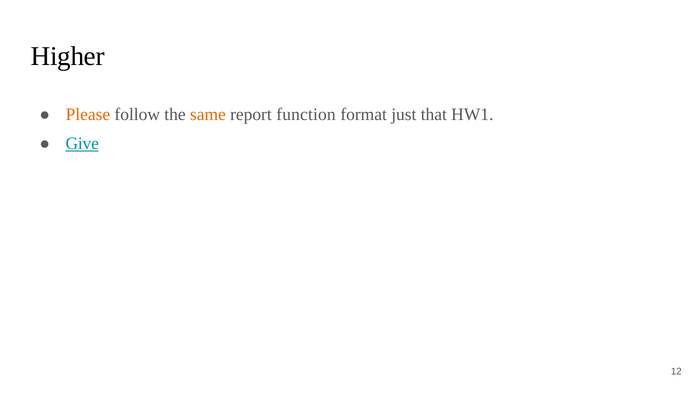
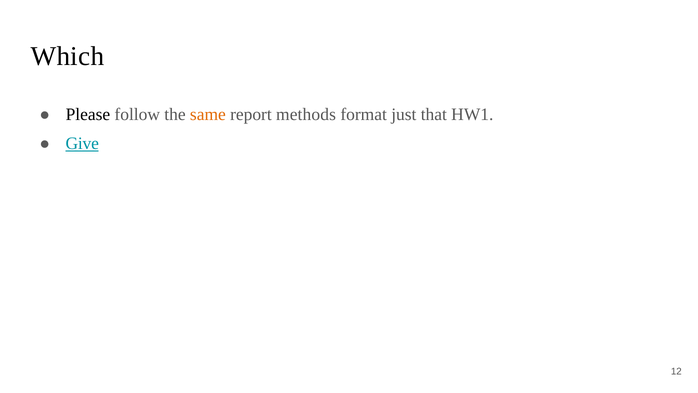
Higher: Higher -> Which
Please colour: orange -> black
function: function -> methods
